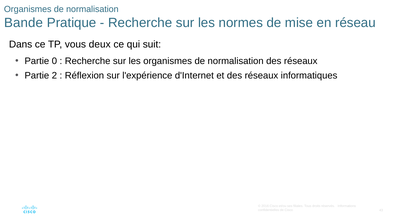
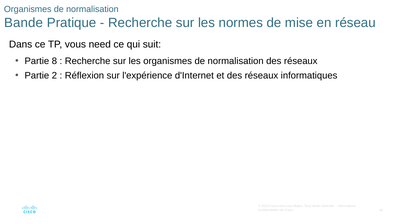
deux: deux -> need
0: 0 -> 8
